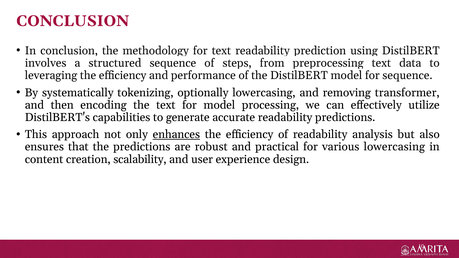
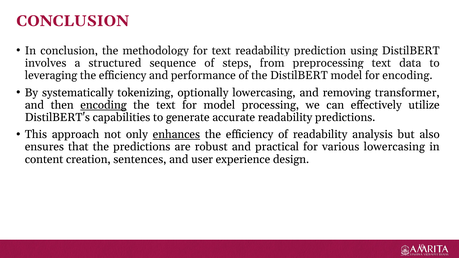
for sequence: sequence -> encoding
encoding at (103, 105) underline: none -> present
scalability: scalability -> sentences
